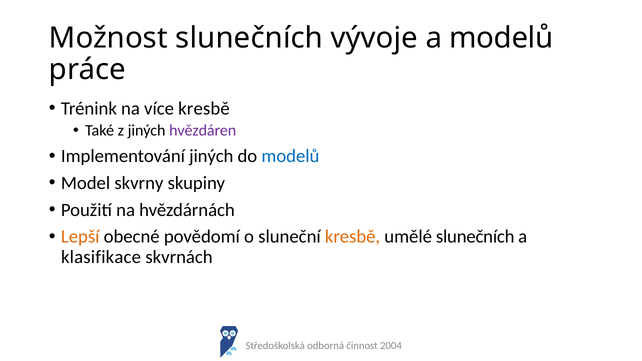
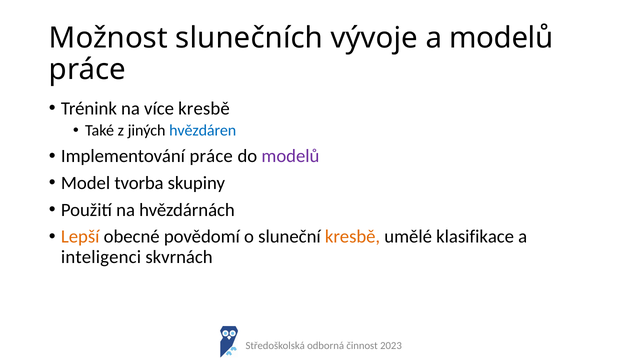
hvězdáren colour: purple -> blue
Implementování jiných: jiných -> práce
modelů at (290, 156) colour: blue -> purple
skvrny: skvrny -> tvorba
umělé slunečních: slunečních -> klasifikace
klasifikace: klasifikace -> inteligenci
2004: 2004 -> 2023
